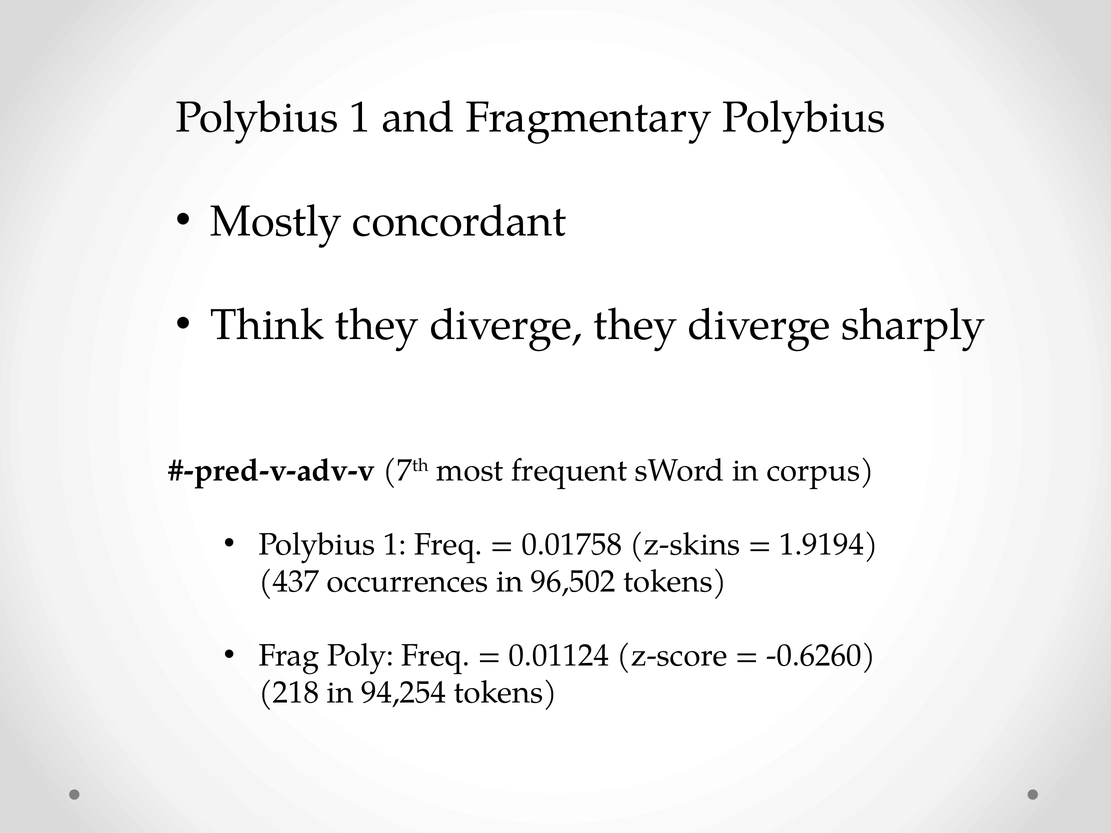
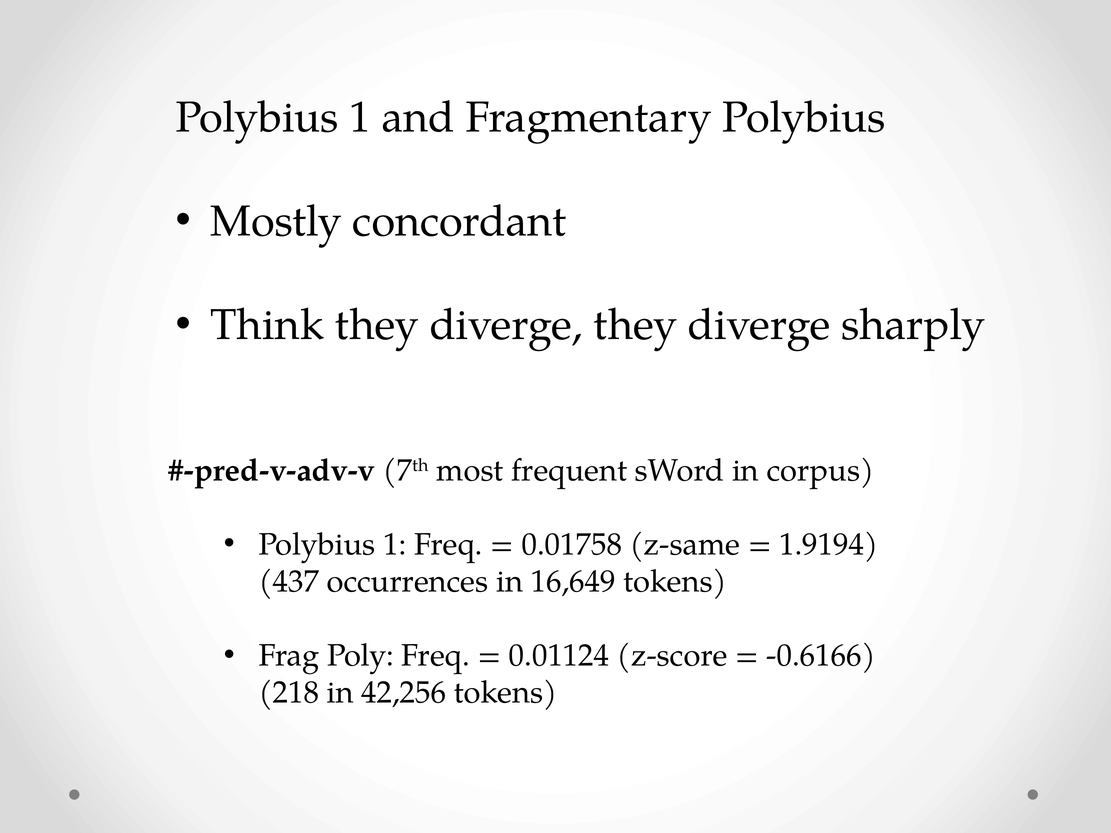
z-skins: z-skins -> z-same
96,502: 96,502 -> 16,649
-0.6260: -0.6260 -> -0.6166
94,254: 94,254 -> 42,256
